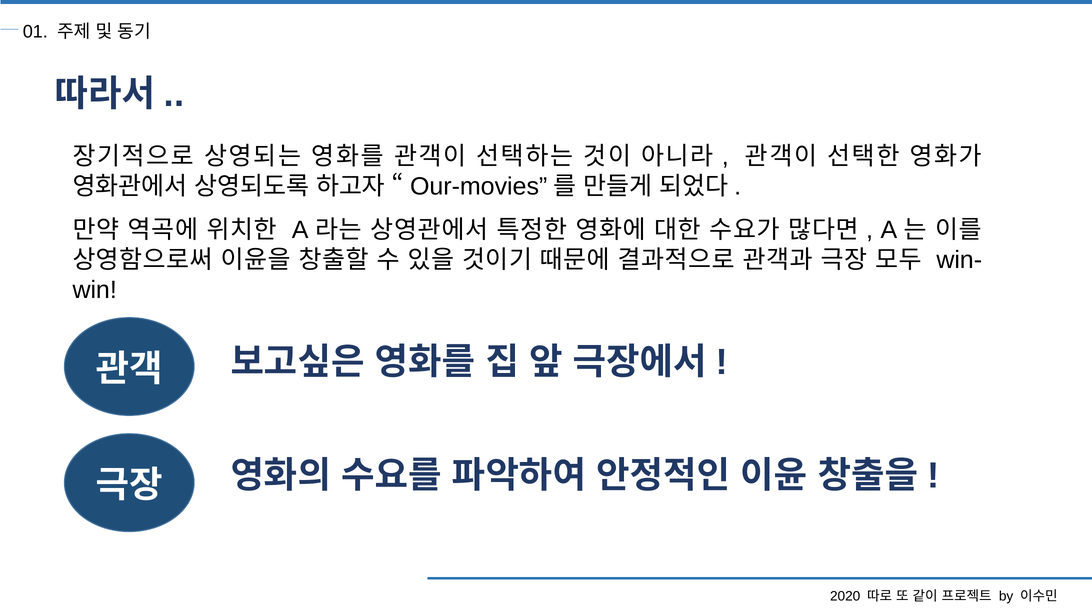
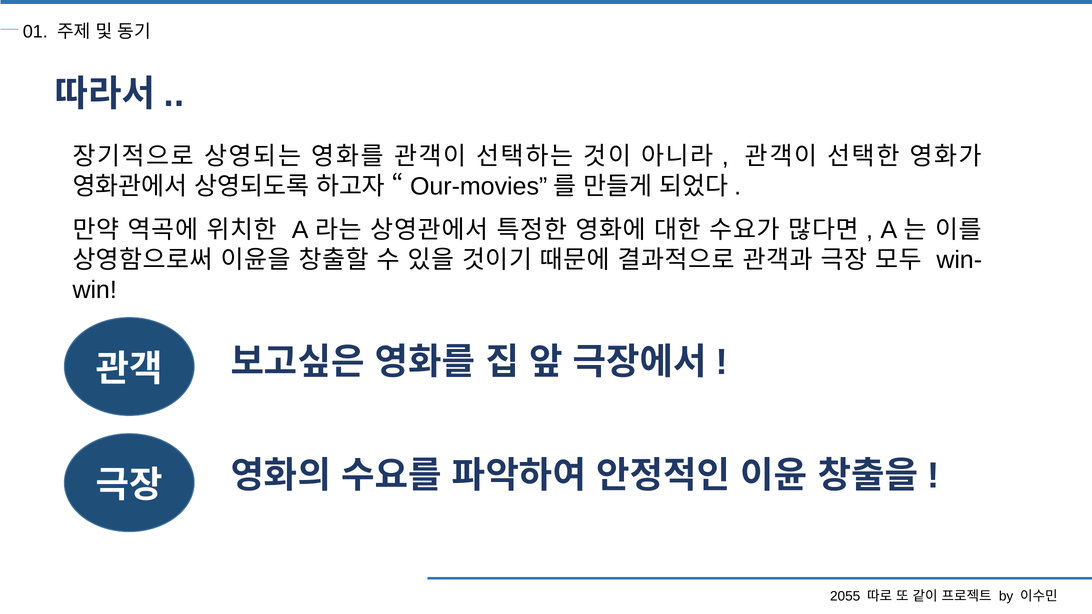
2020: 2020 -> 2055
